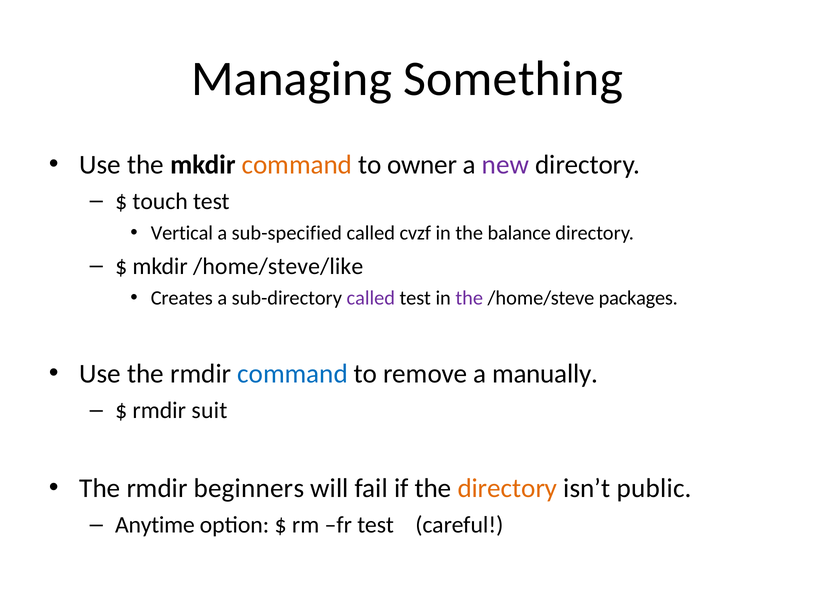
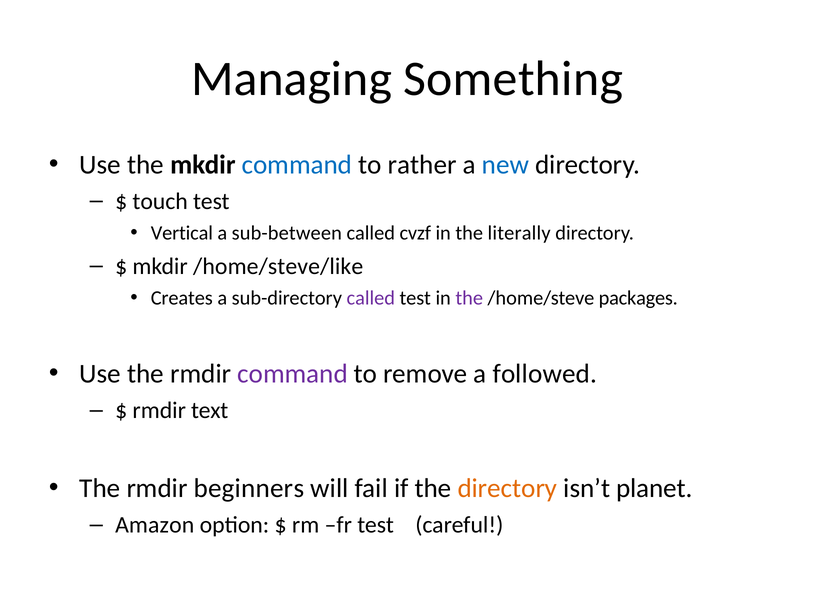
command at (297, 165) colour: orange -> blue
owner: owner -> rather
new colour: purple -> blue
sub-specified: sub-specified -> sub-between
balance: balance -> literally
command at (293, 374) colour: blue -> purple
manually: manually -> followed
suit: suit -> text
public: public -> planet
Anytime: Anytime -> Amazon
